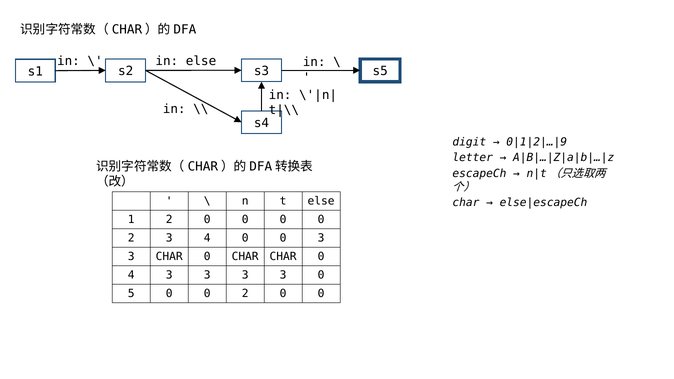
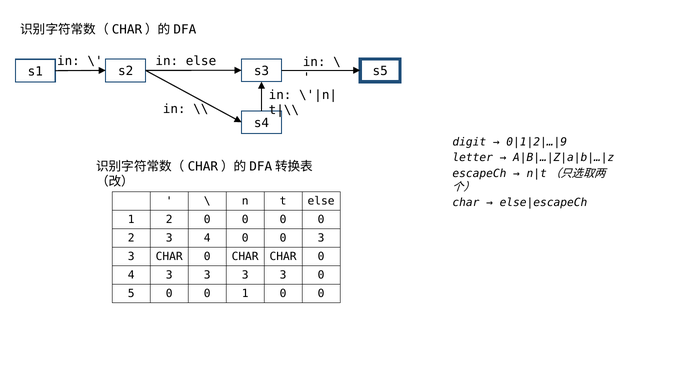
5 0 0 2: 2 -> 1
